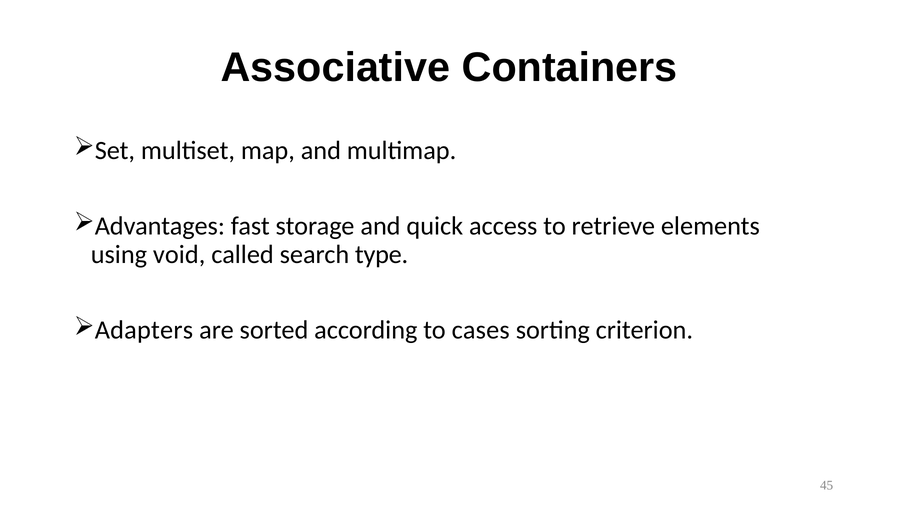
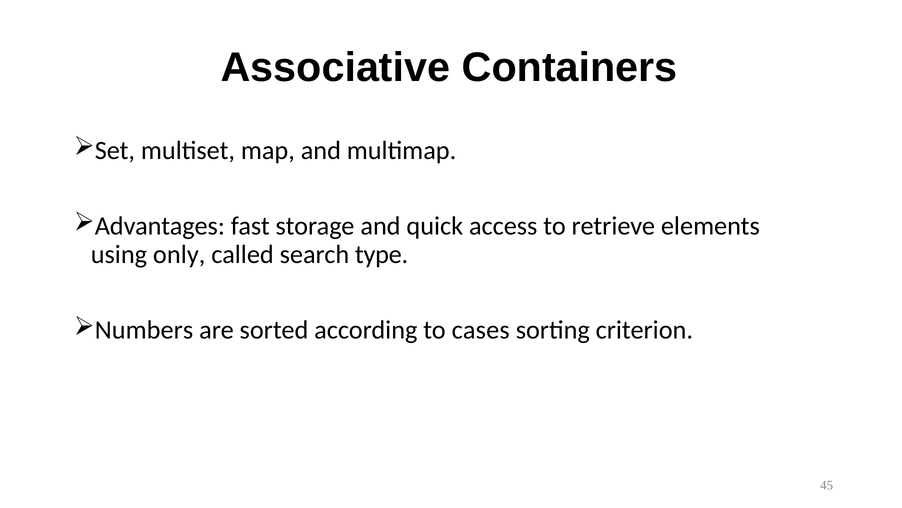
void: void -> only
Adapters: Adapters -> Numbers
